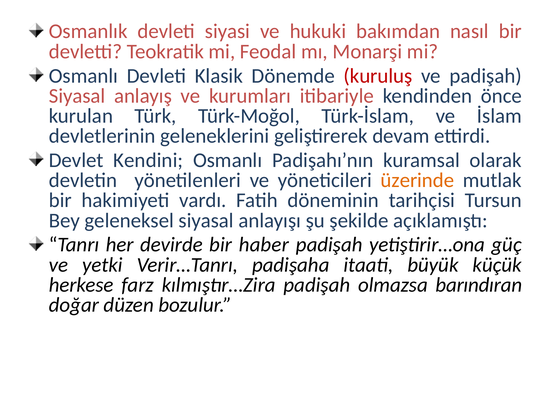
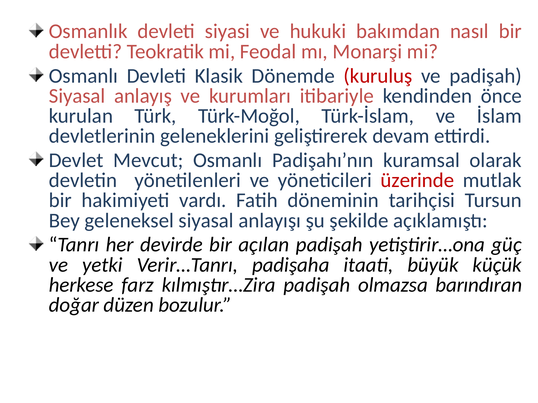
Kendini: Kendini -> Mevcut
üzerinde colour: orange -> red
haber: haber -> açılan
